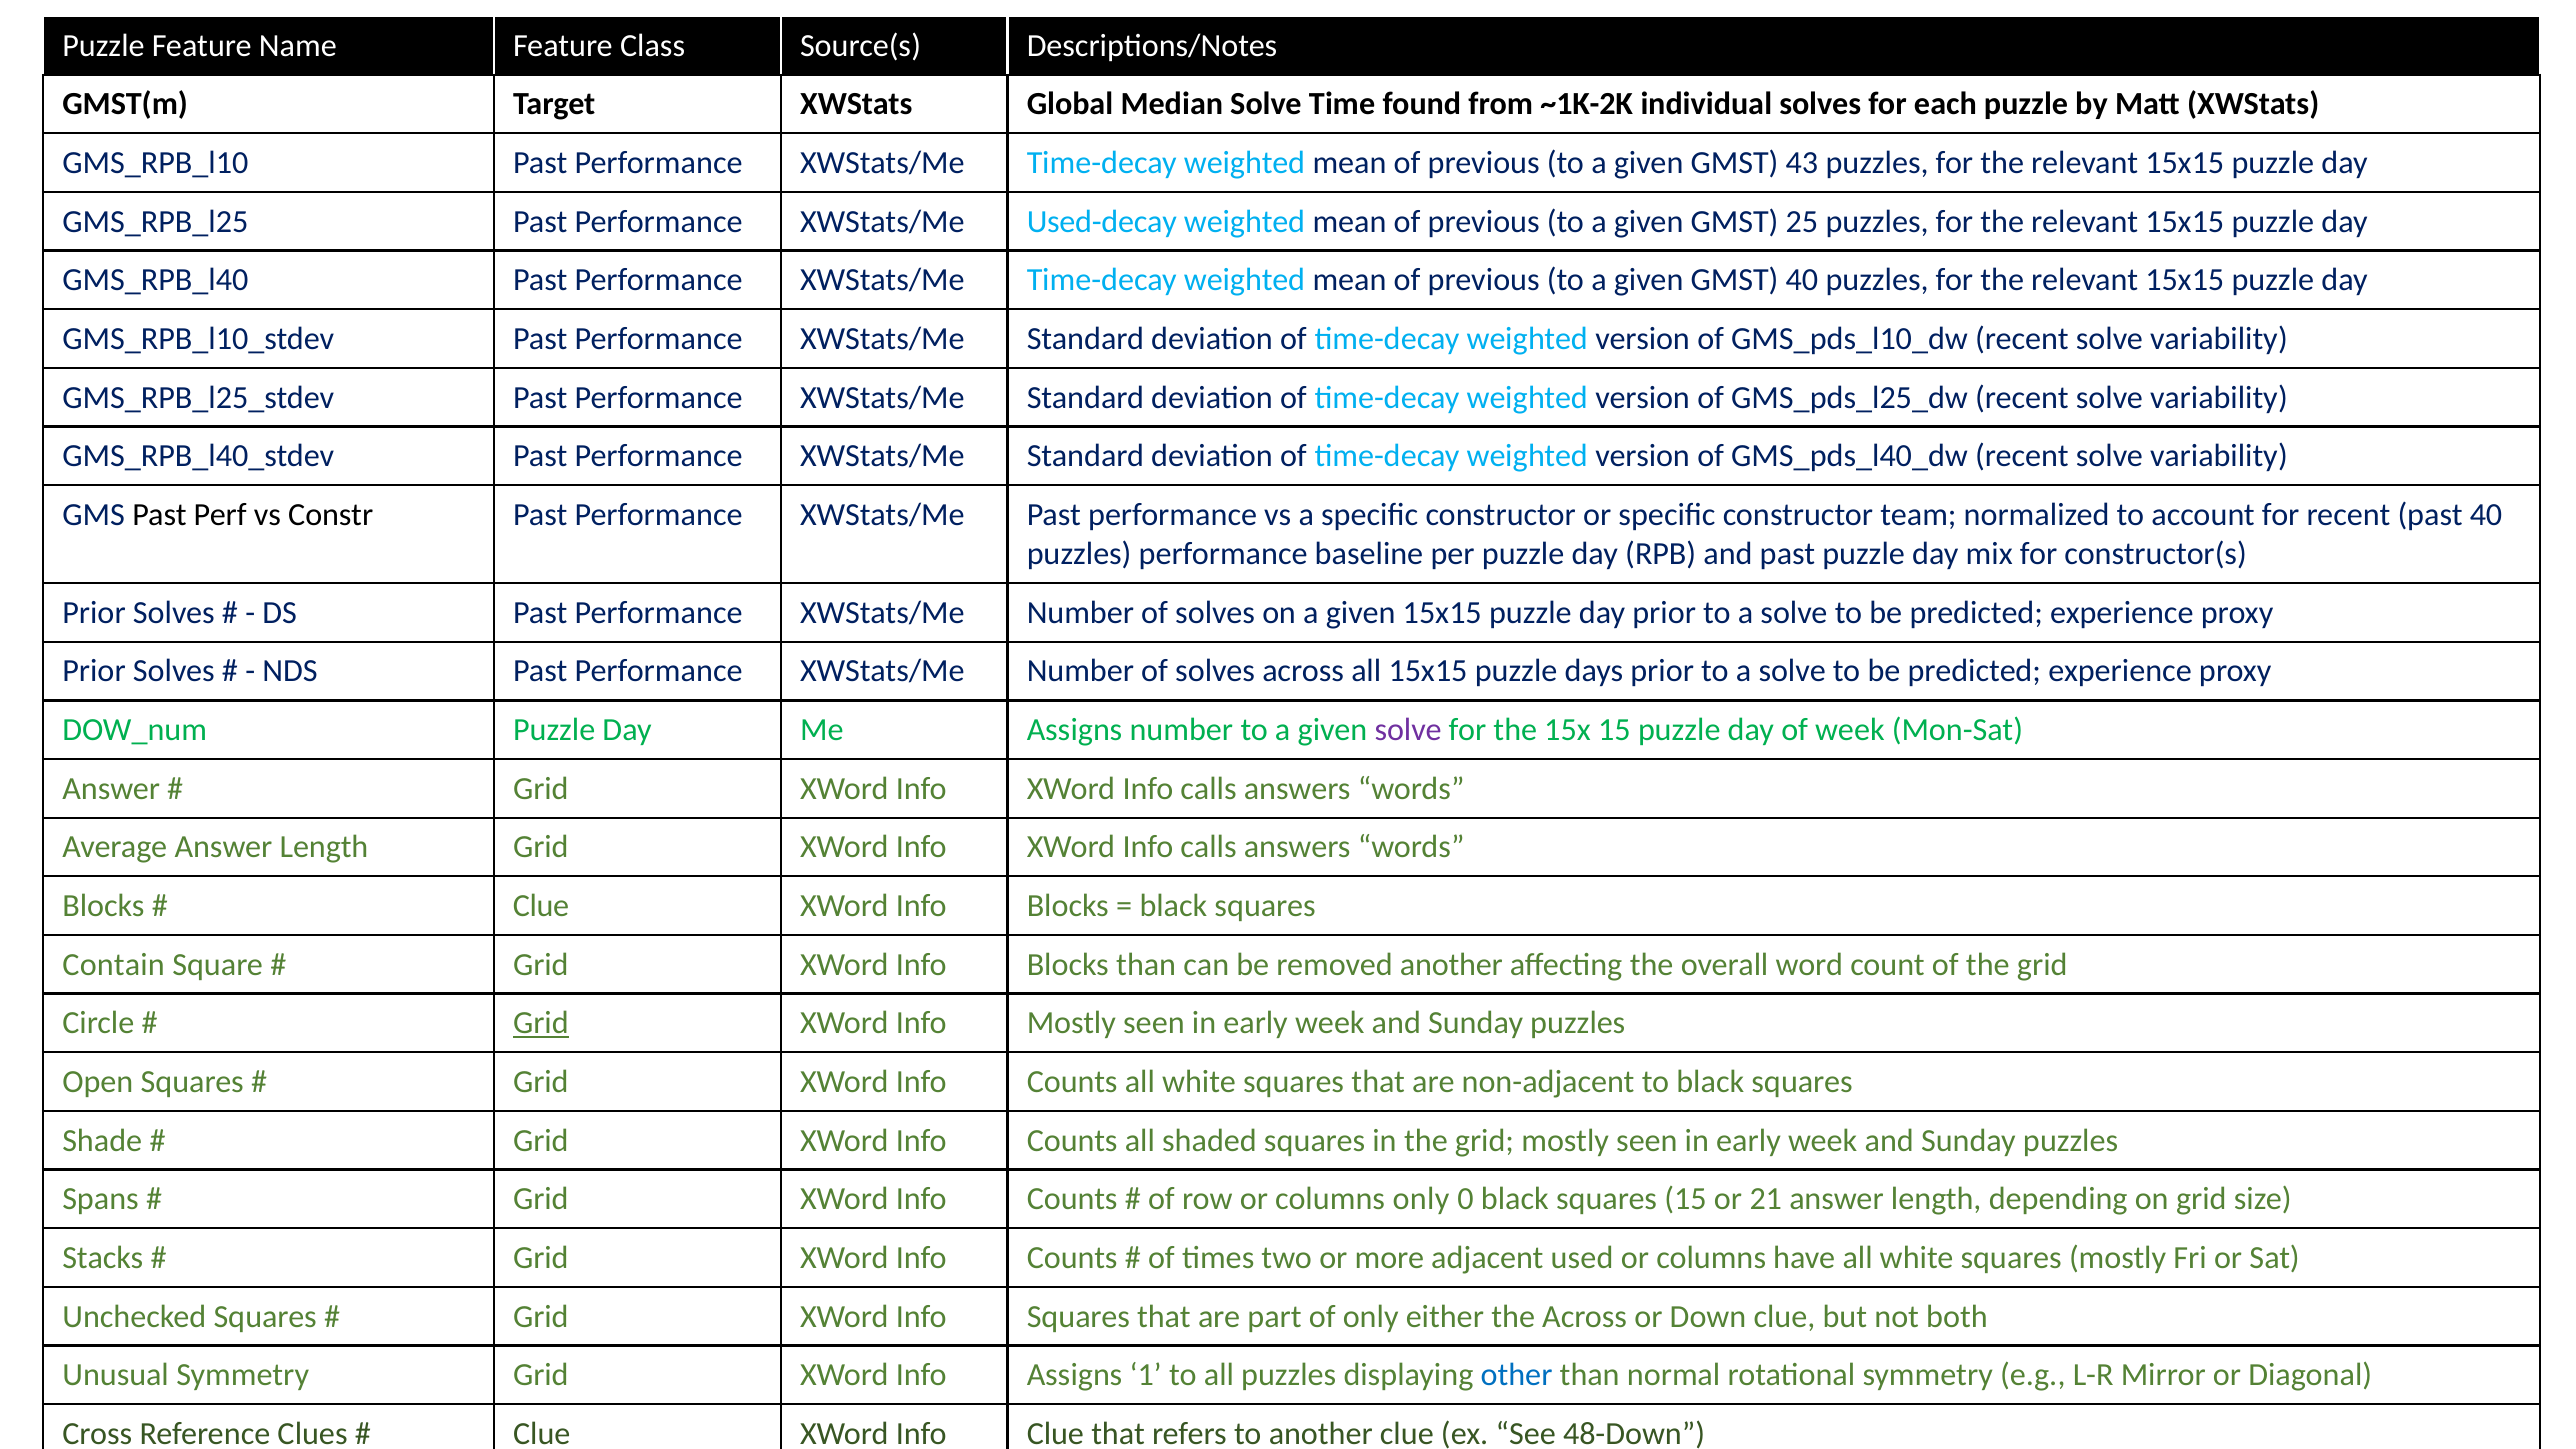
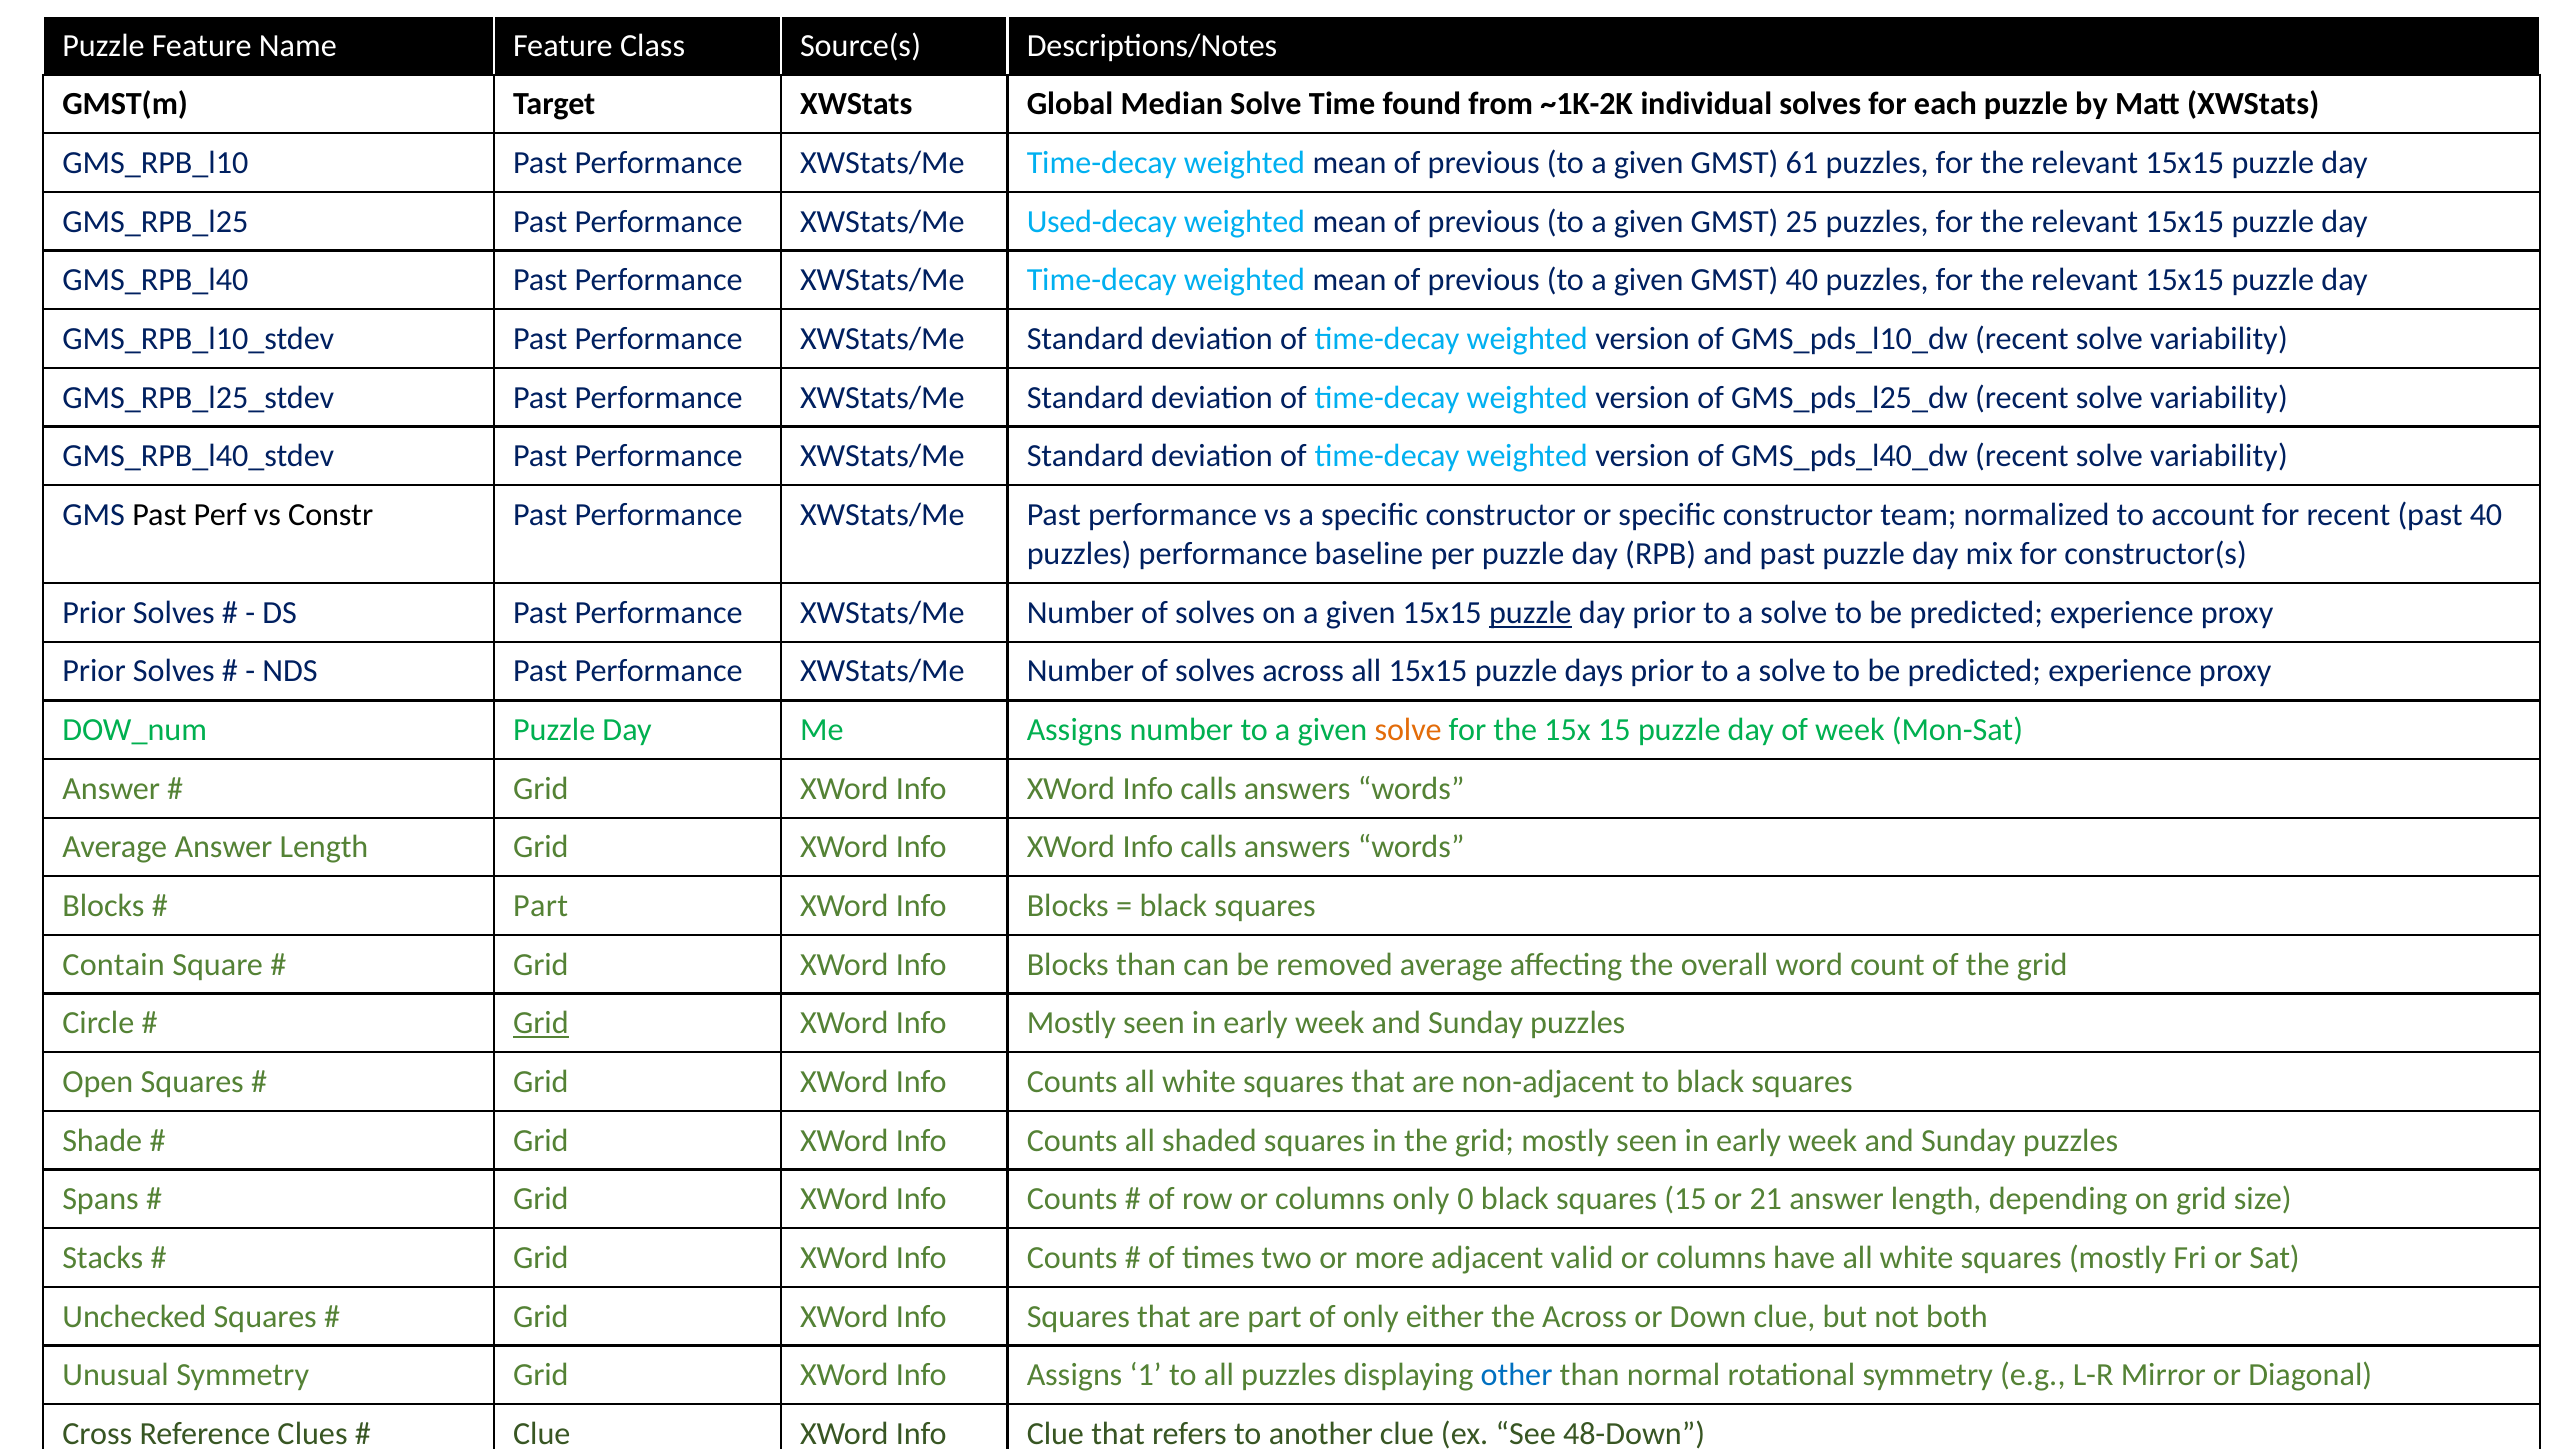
43: 43 -> 61
puzzle at (1530, 613) underline: none -> present
solve at (1408, 730) colour: purple -> orange
Clue at (541, 906): Clue -> Part
removed another: another -> average
adjacent used: used -> valid
